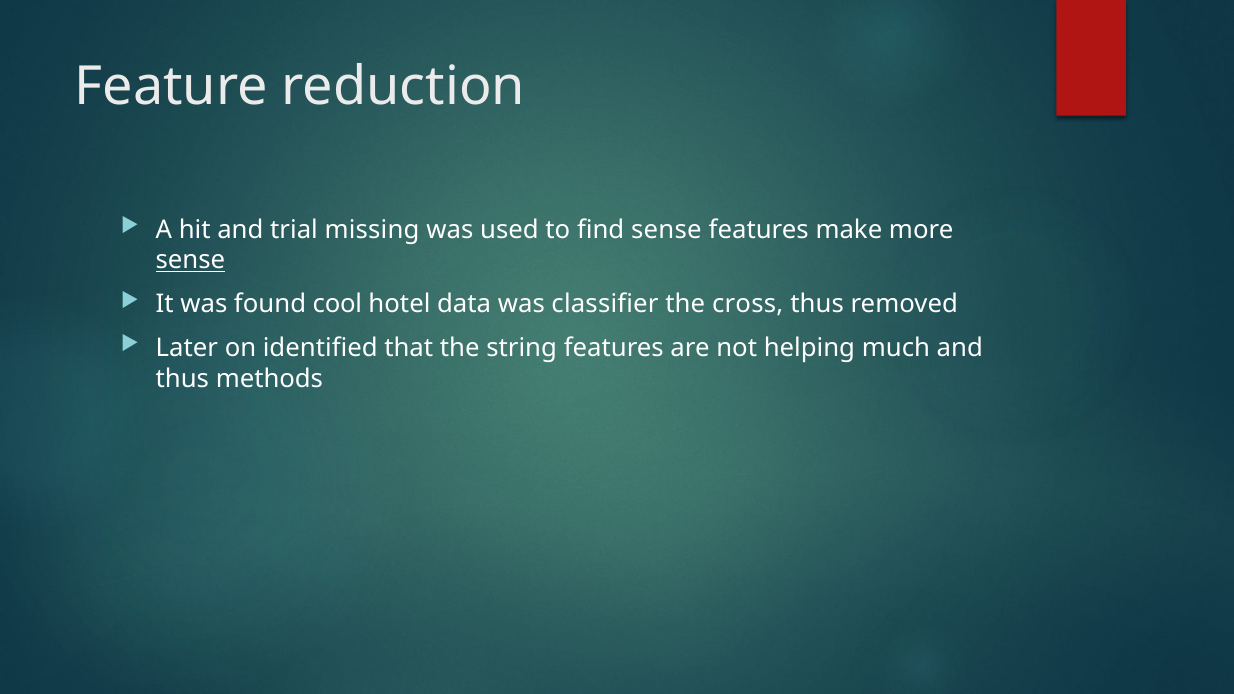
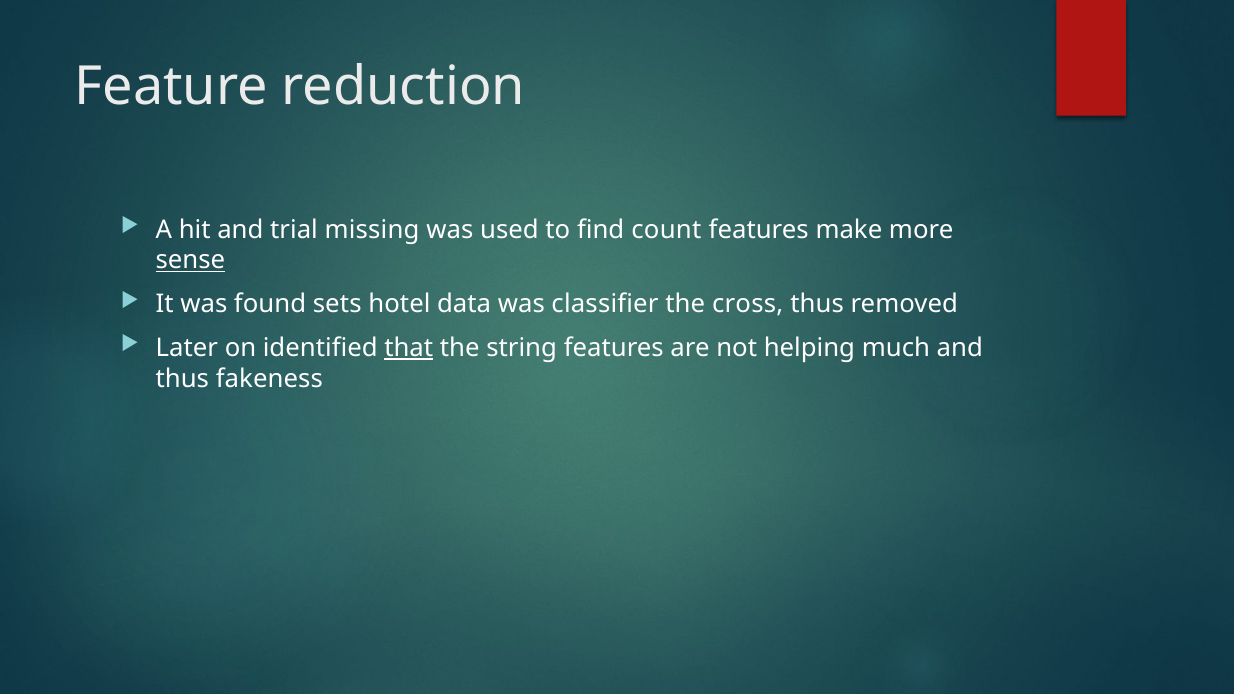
find sense: sense -> count
cool: cool -> sets
that underline: none -> present
methods: methods -> fakeness
